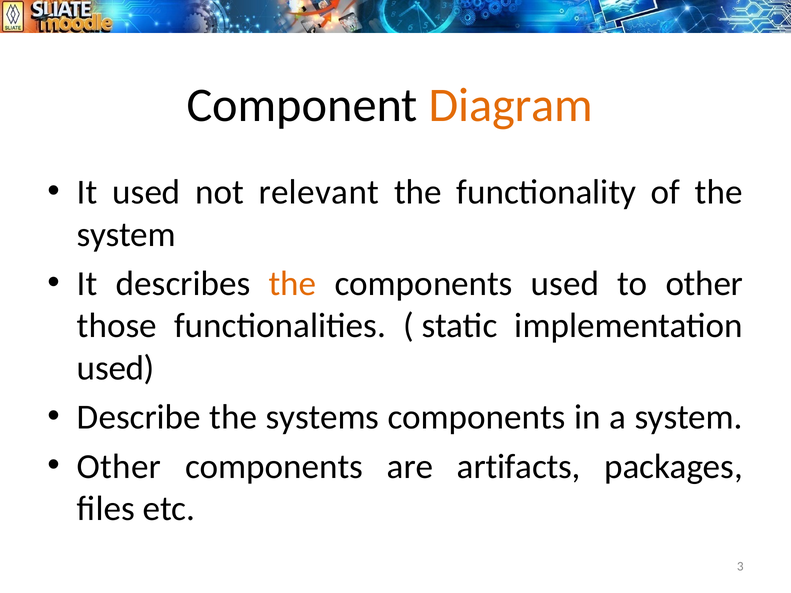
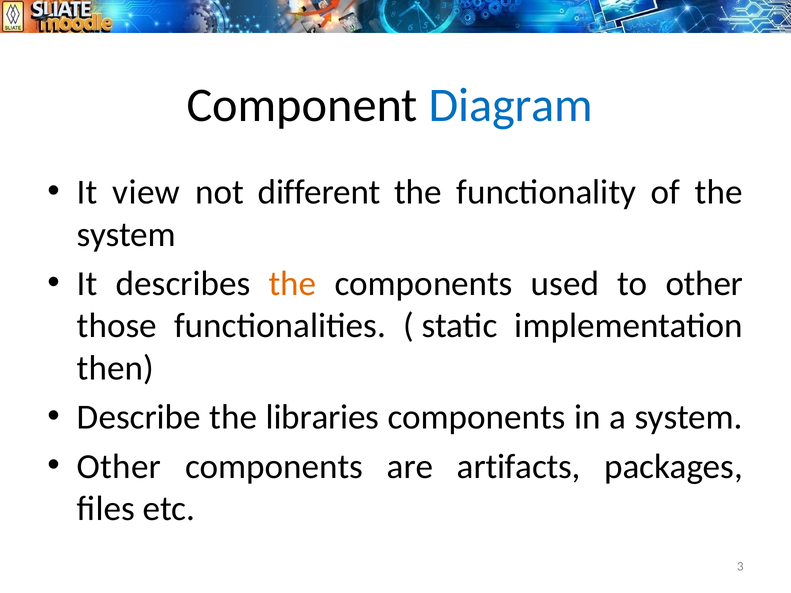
Diagram colour: orange -> blue
It used: used -> view
relevant: relevant -> different
used at (116, 368): used -> then
systems: systems -> libraries
